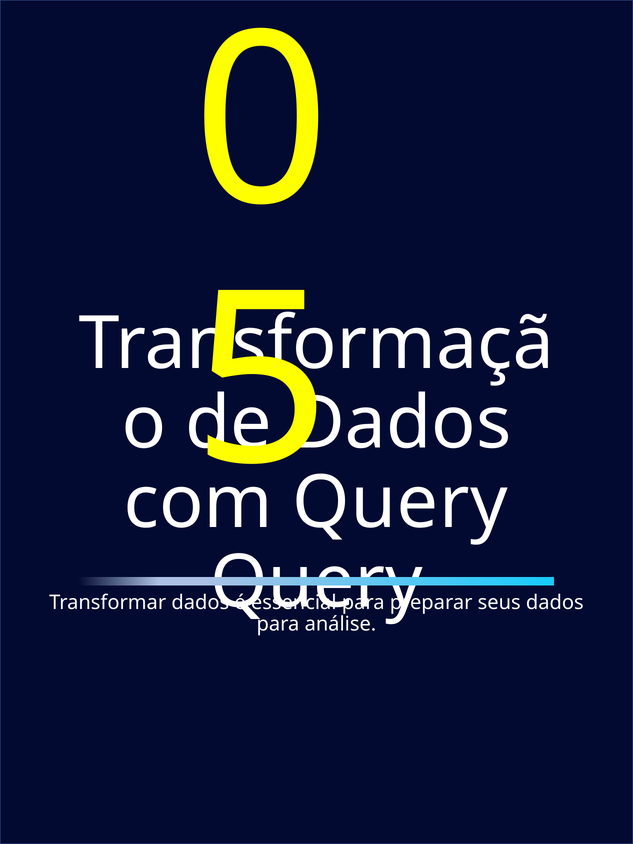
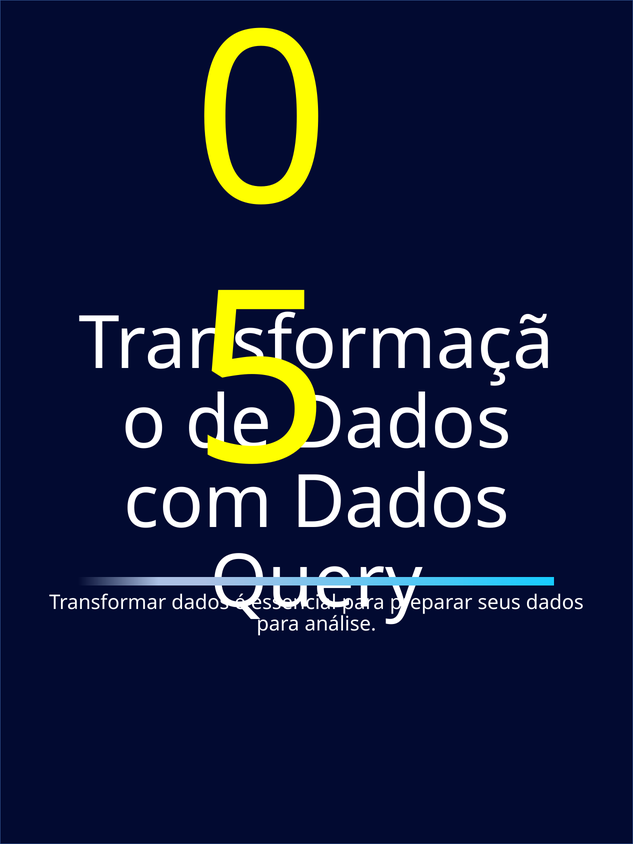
Query at (400, 503): Query -> Dados
